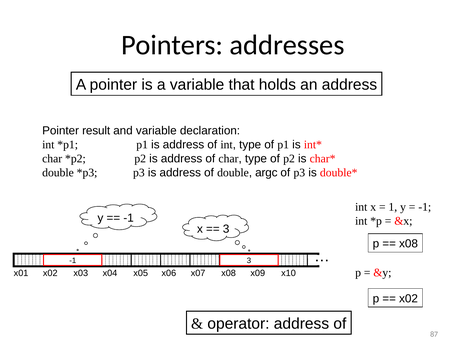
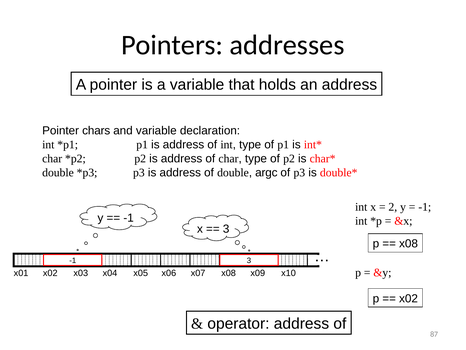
result: result -> chars
1: 1 -> 2
